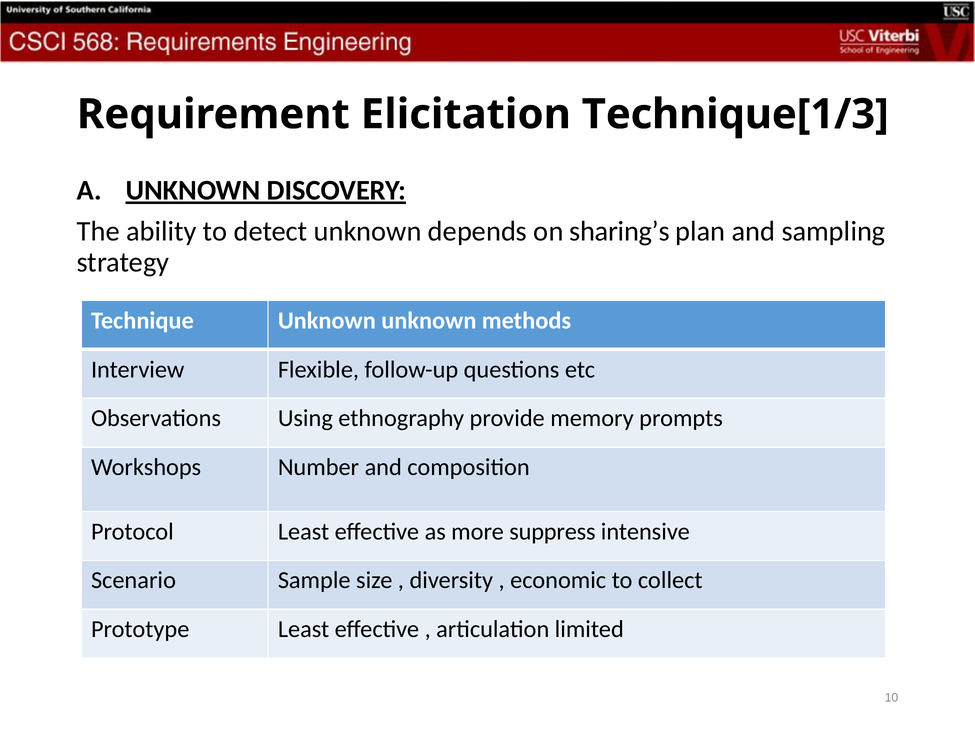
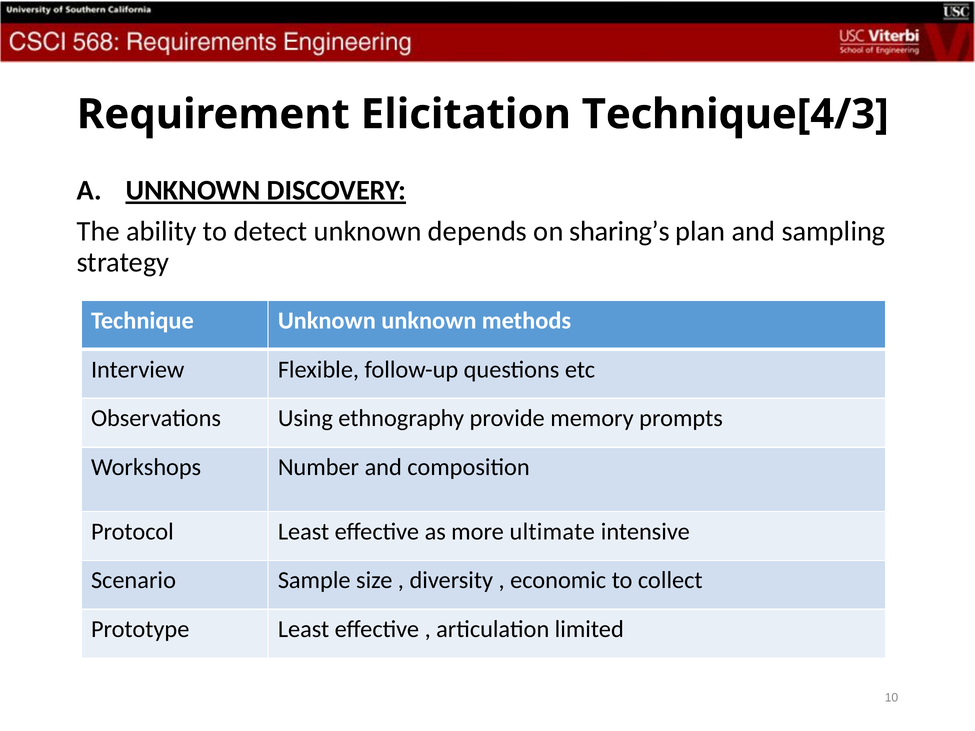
Technique[1/3: Technique[1/3 -> Technique[4/3
suppress: suppress -> ultimate
